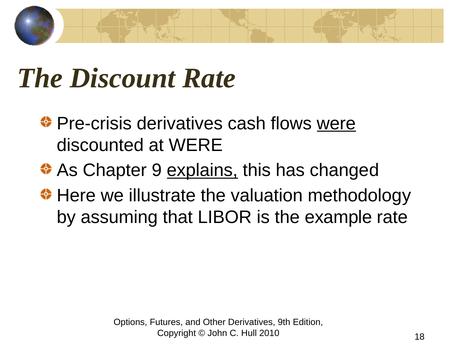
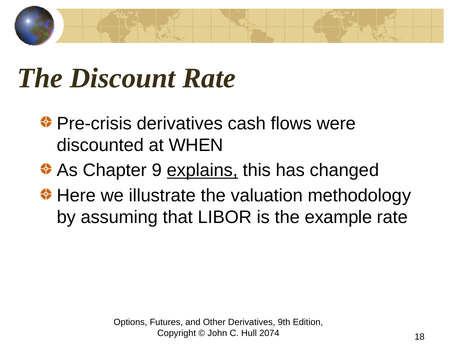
were at (336, 123) underline: present -> none
at WERE: WERE -> WHEN
2010: 2010 -> 2074
